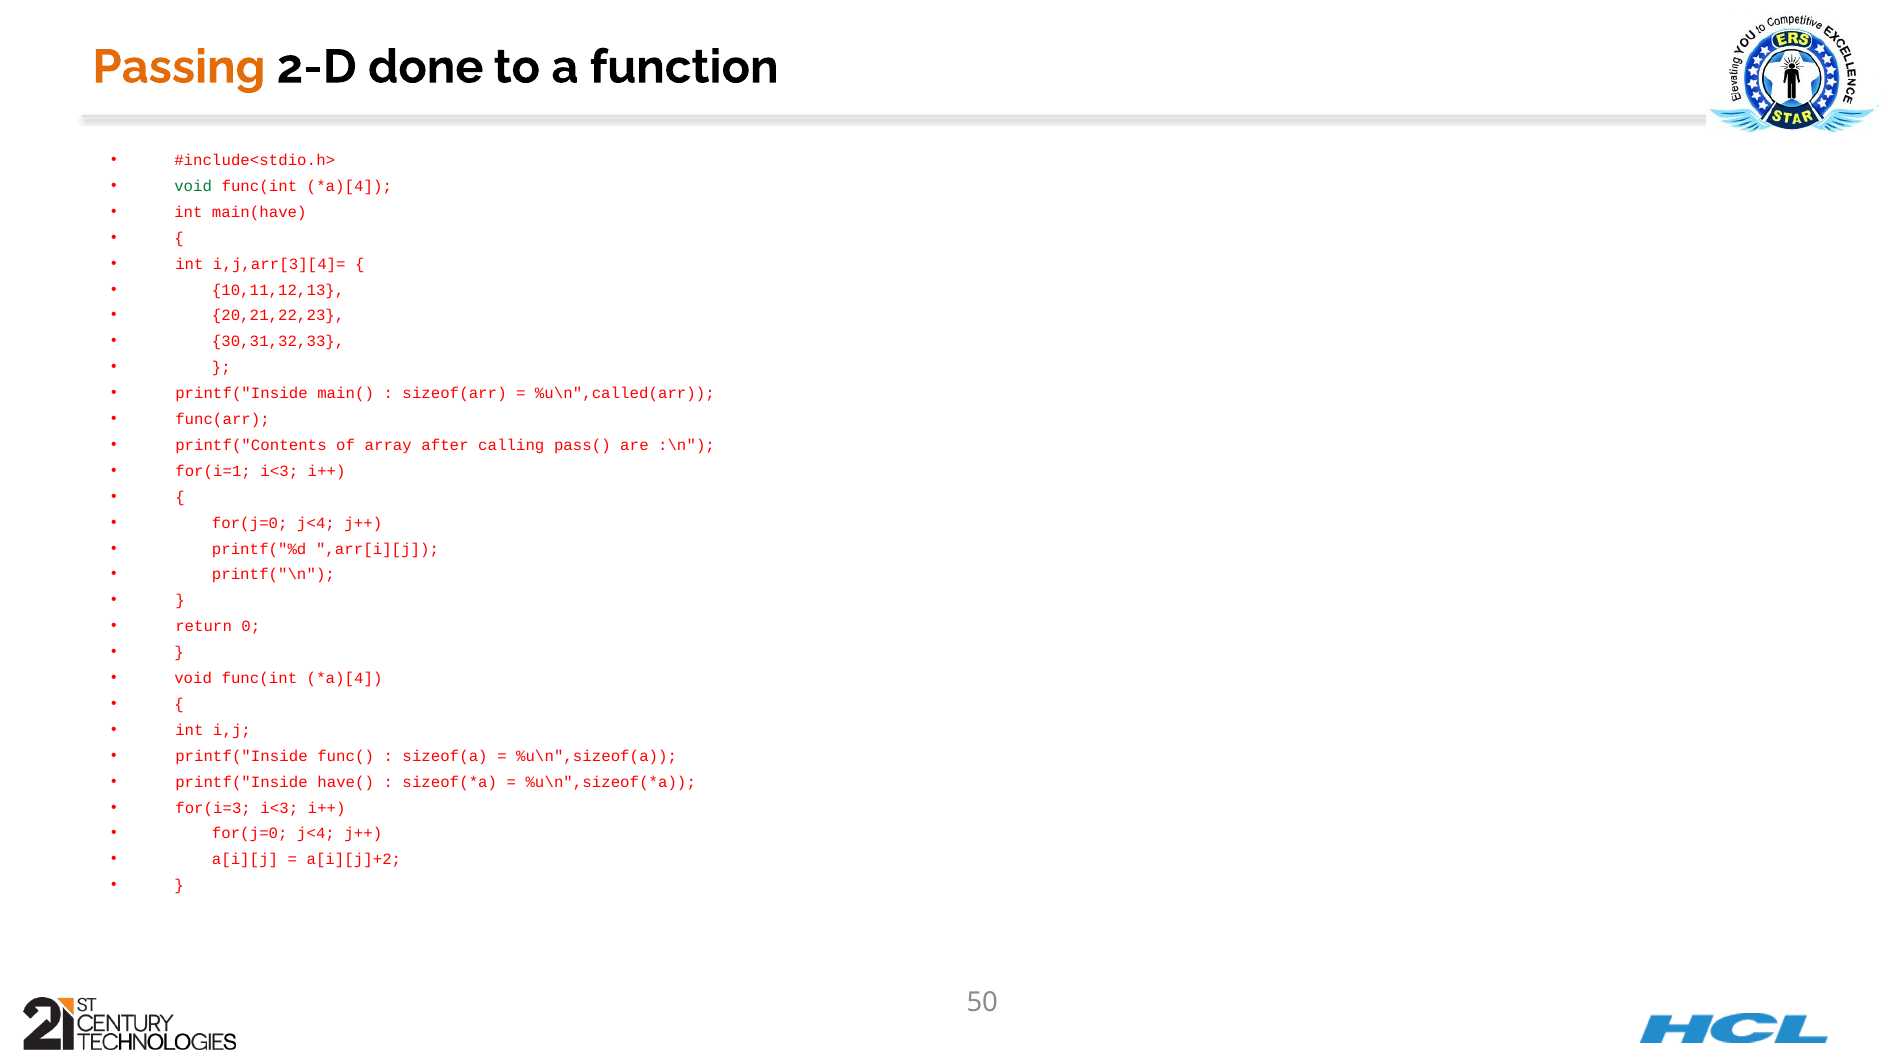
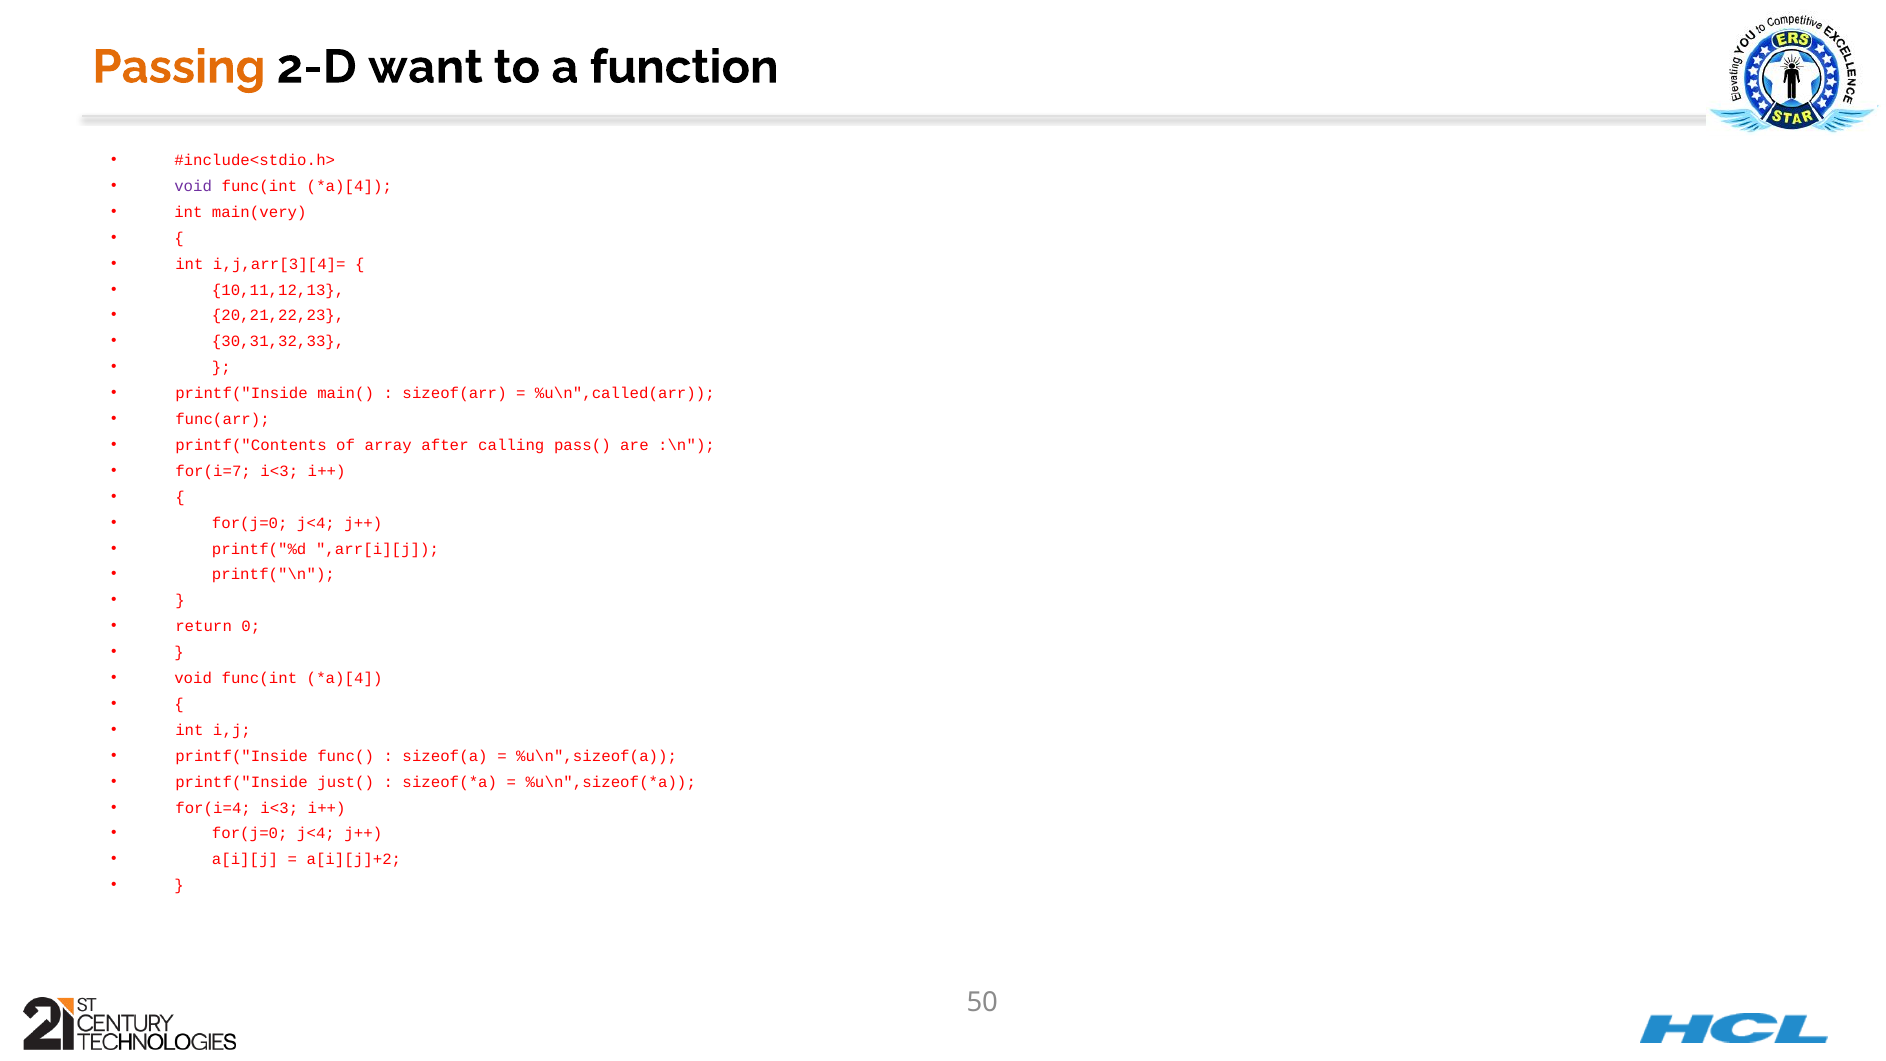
done: done -> want
void at (193, 186) colour: green -> purple
main(have: main(have -> main(very
for(i=1: for(i=1 -> for(i=7
have(: have( -> just(
for(i=3: for(i=3 -> for(i=4
